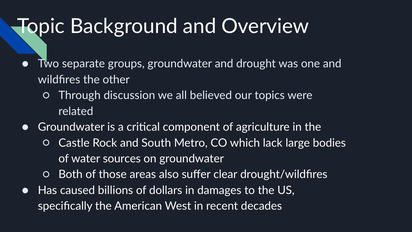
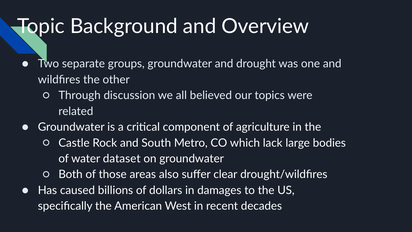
sources: sources -> dataset
